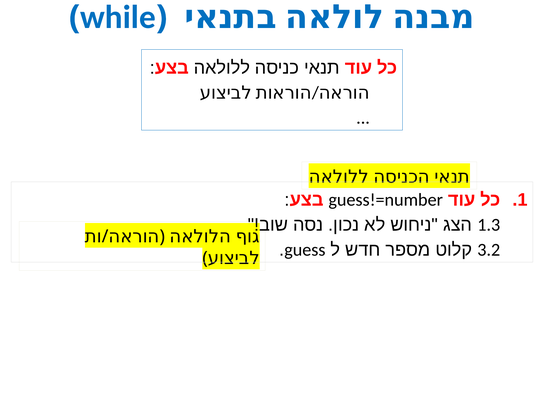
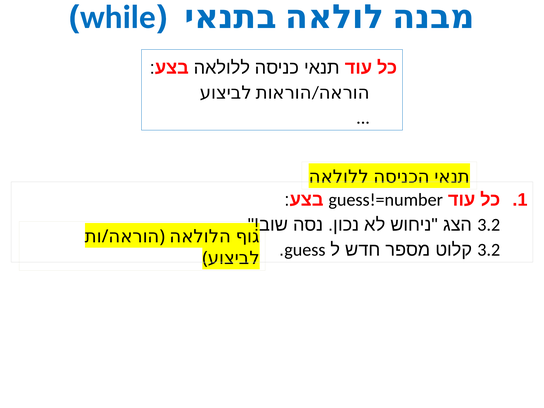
1.3 at (489, 225): 1.3 -> 3.2
